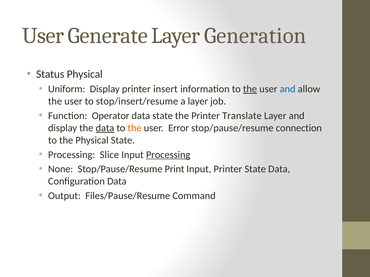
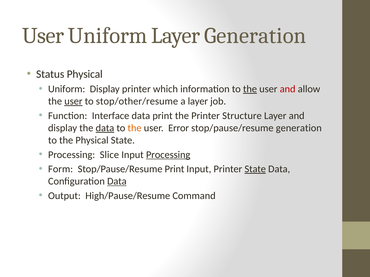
User Generate: Generate -> Uniform
insert: insert -> which
and at (288, 89) colour: blue -> red
user at (73, 101) underline: none -> present
stop/insert/resume: stop/insert/resume -> stop/other/resume
Operator: Operator -> Interface
data state: state -> print
Translate: Translate -> Structure
stop/pause/resume connection: connection -> generation
None: None -> Form
State at (255, 169) underline: none -> present
Data at (117, 182) underline: none -> present
Files/Pause/Resume: Files/Pause/Resume -> High/Pause/Resume
